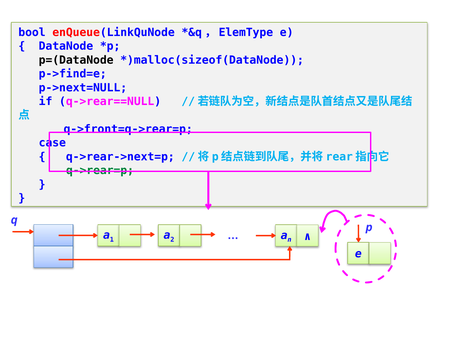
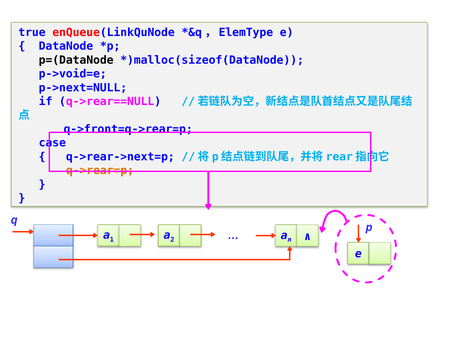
bool: bool -> true
p->find=e: p->find=e -> p->void=e
q->rear=p colour: green -> orange
